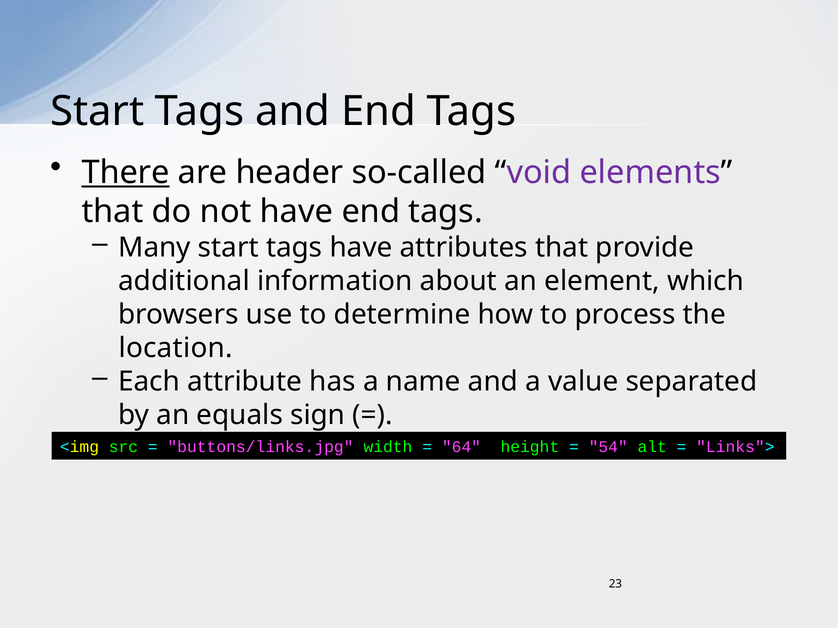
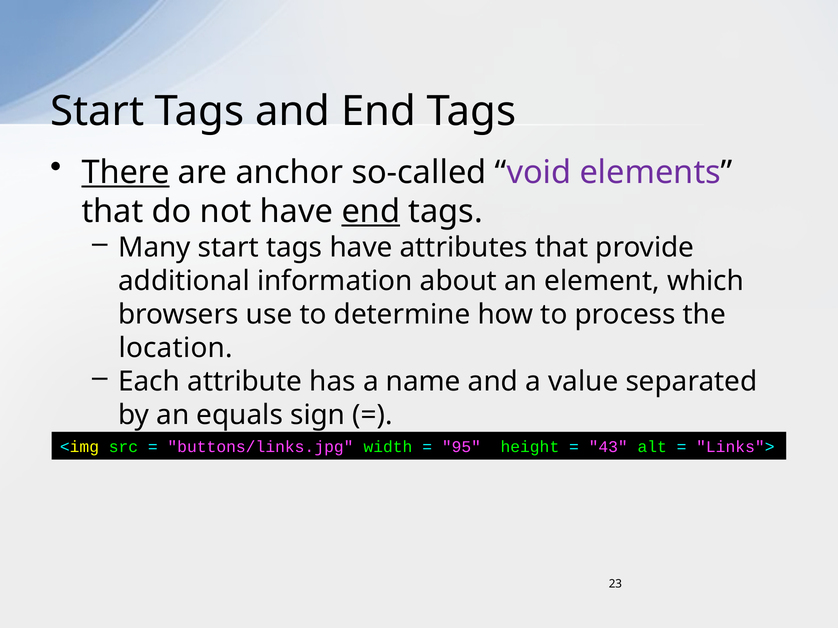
header: header -> anchor
end at (371, 212) underline: none -> present
64: 64 -> 95
54: 54 -> 43
